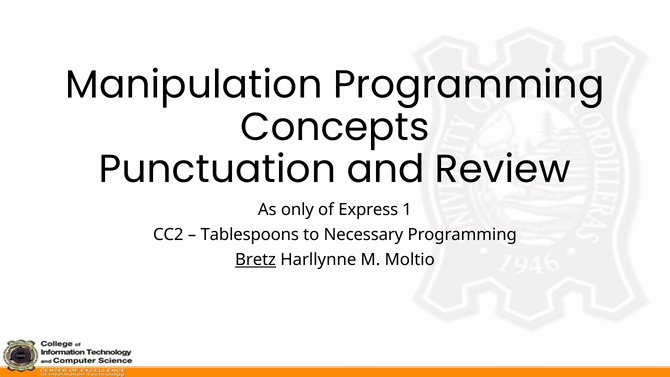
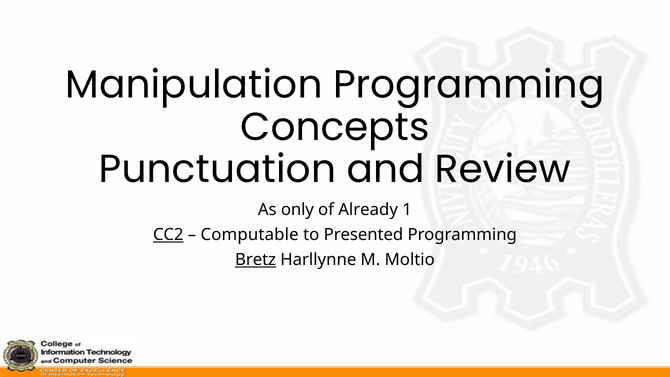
Express: Express -> Already
CC2 underline: none -> present
Tablespoons: Tablespoons -> Computable
Necessary: Necessary -> Presented
